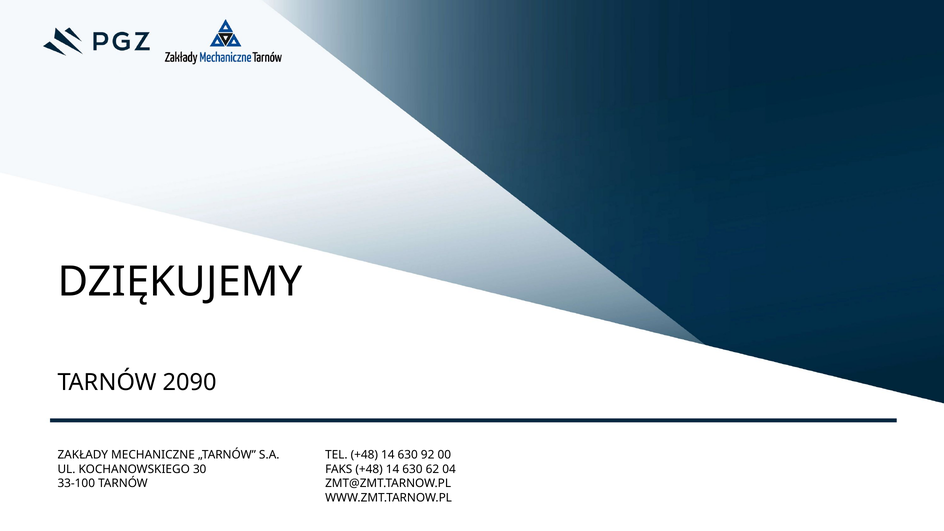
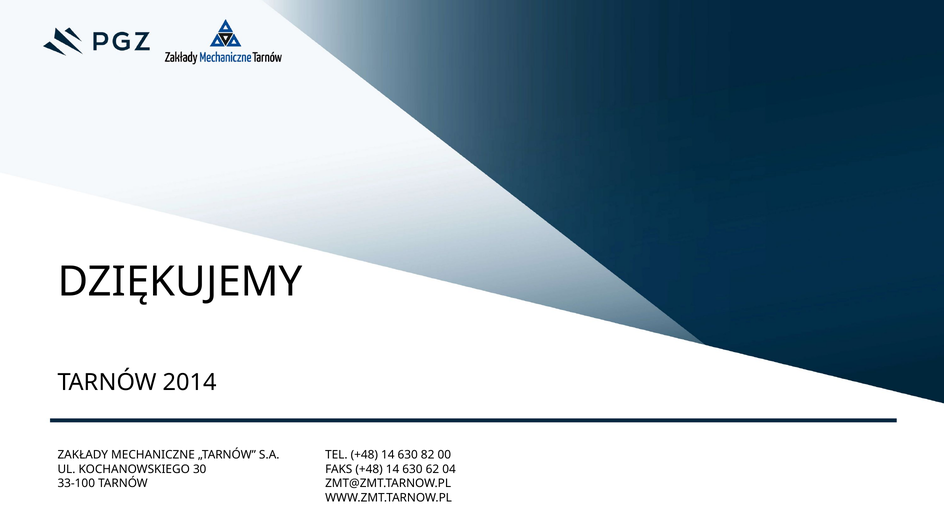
2090: 2090 -> 2014
92: 92 -> 82
